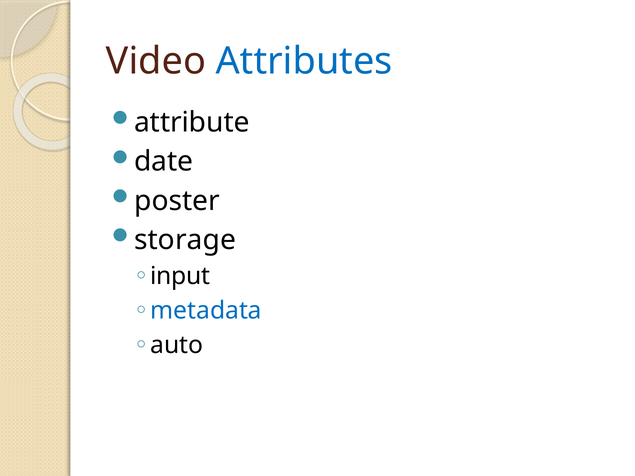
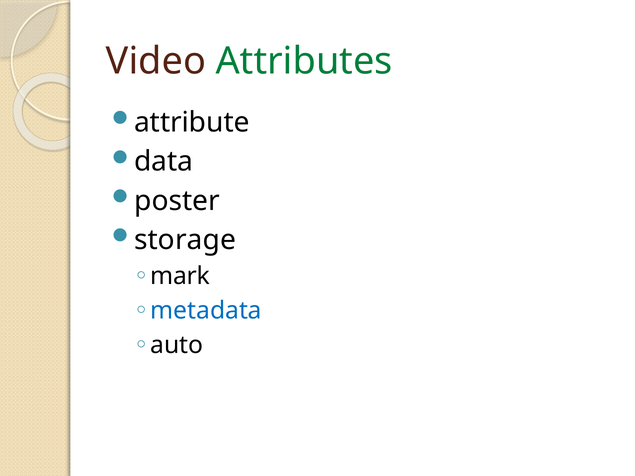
Attributes colour: blue -> green
date: date -> data
input: input -> mark
